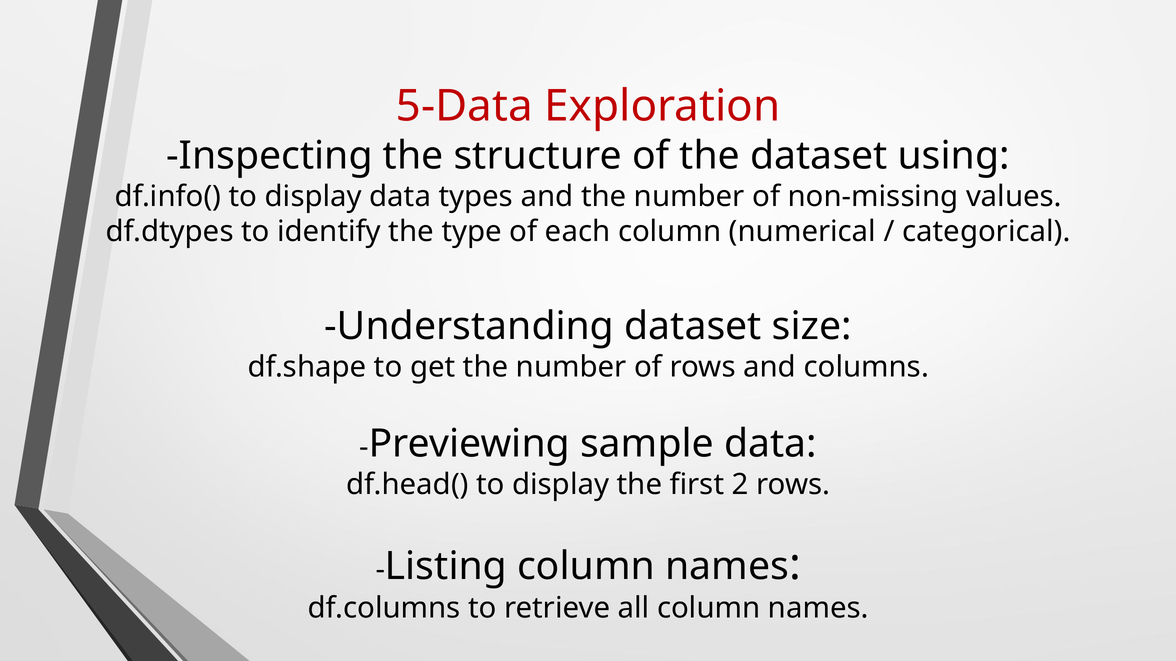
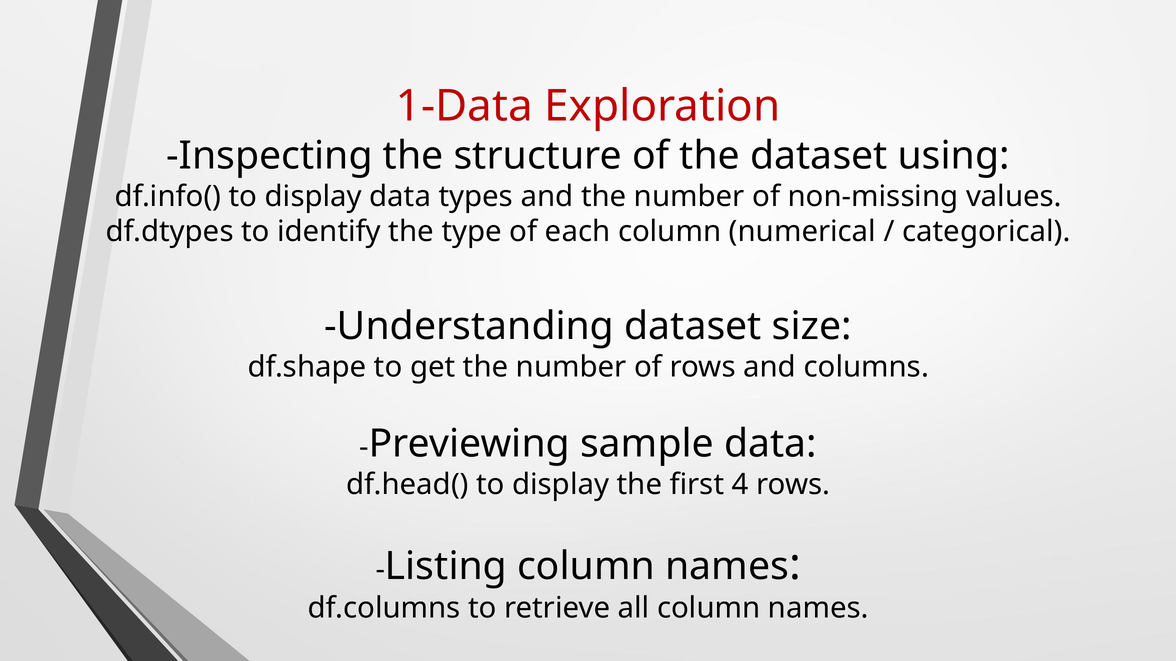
5-Data: 5-Data -> 1-Data
2: 2 -> 4
